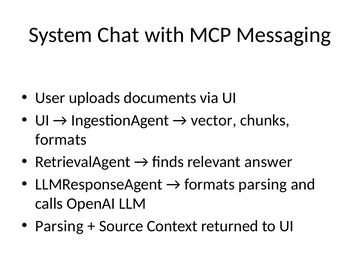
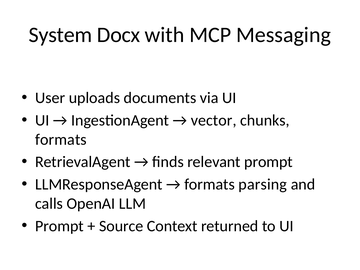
Chat: Chat -> Docx
relevant answer: answer -> prompt
Parsing at (59, 226): Parsing -> Prompt
